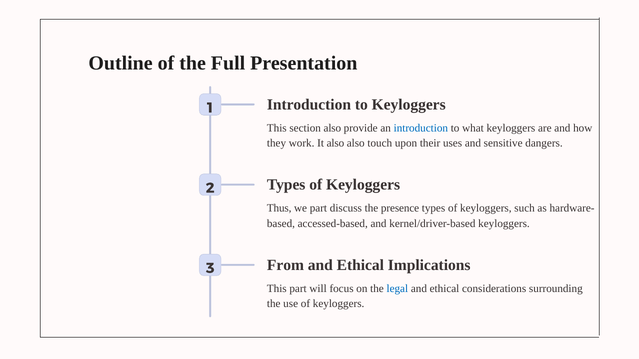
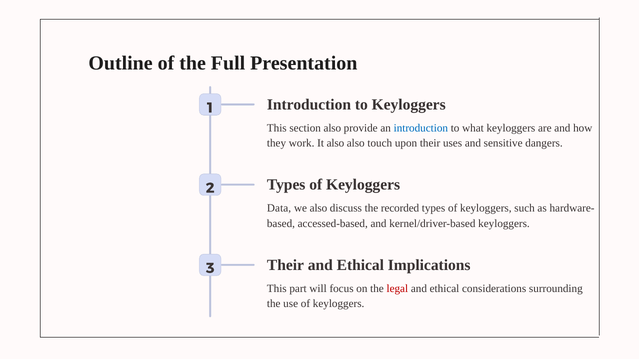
Thus: Thus -> Data
we part: part -> also
presence: presence -> recorded
From at (285, 265): From -> Their
legal colour: blue -> red
